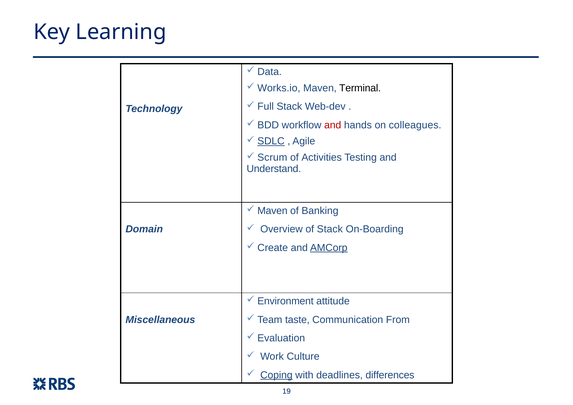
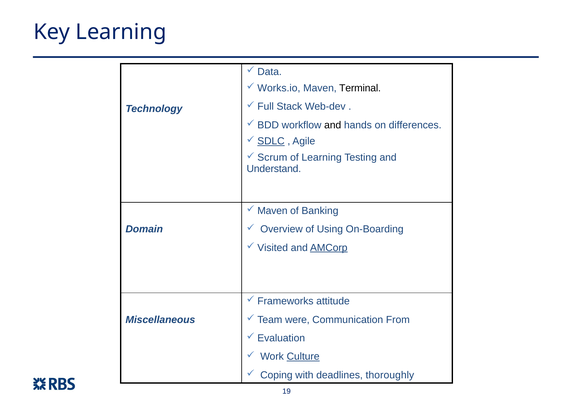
and at (333, 125) colour: red -> black
colleagues: colleagues -> differences
of Activities: Activities -> Learning
of Stack: Stack -> Using
Create: Create -> Visited
Environment: Environment -> Frameworks
taste: taste -> were
Culture underline: none -> present
Coping underline: present -> none
differences: differences -> thoroughly
